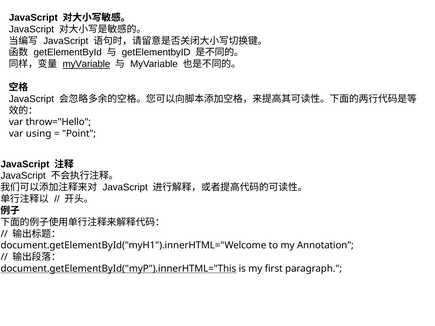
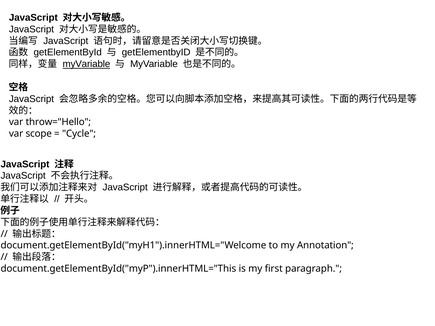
using: using -> scope
Point: Point -> Cycle
document.getElementById("myP").innerHTML="This underline: present -> none
